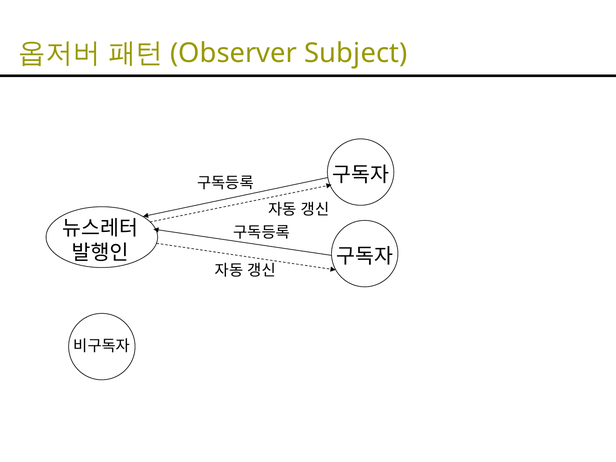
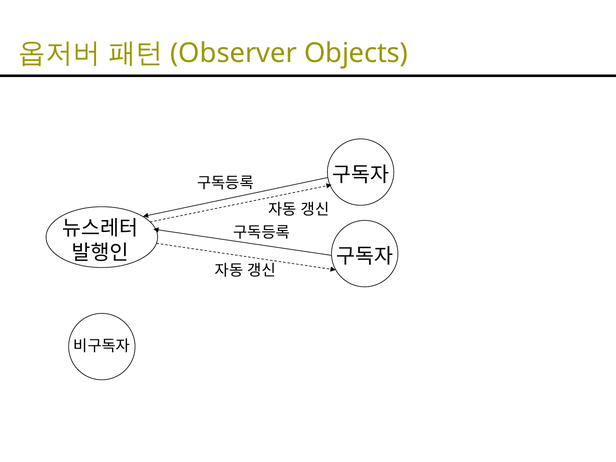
Subject: Subject -> Objects
